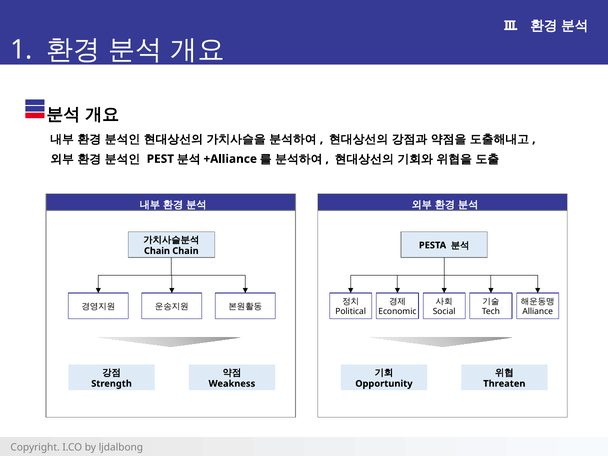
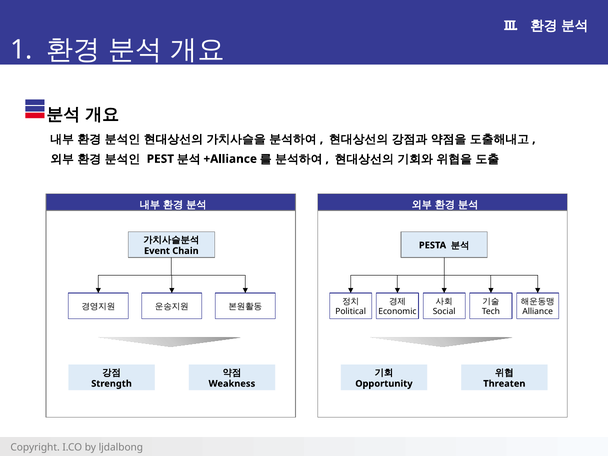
Chain at (157, 251): Chain -> Event
